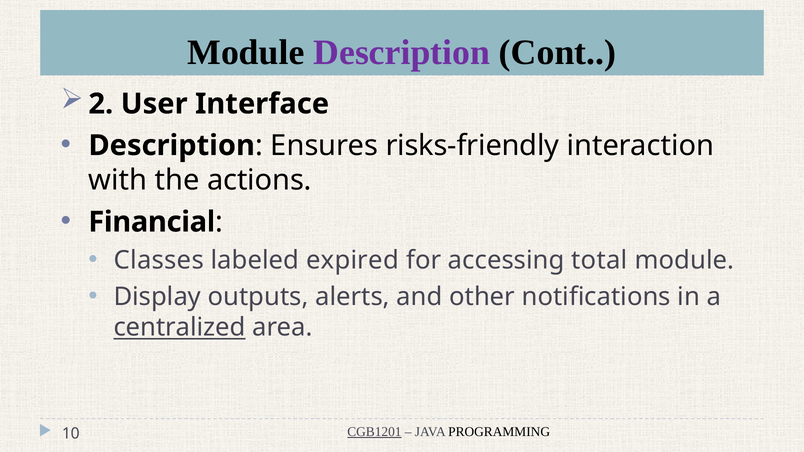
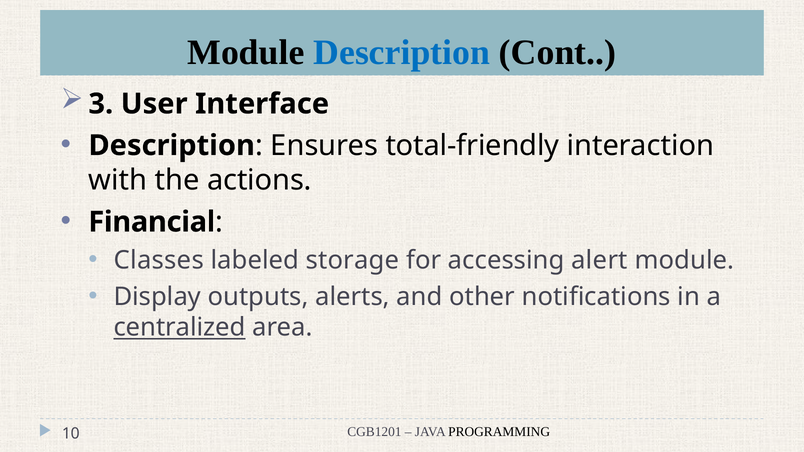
Description at (402, 52) colour: purple -> blue
2: 2 -> 3
risks-friendly: risks-friendly -> total-friendly
expired: expired -> storage
total: total -> alert
CGB1201 underline: present -> none
